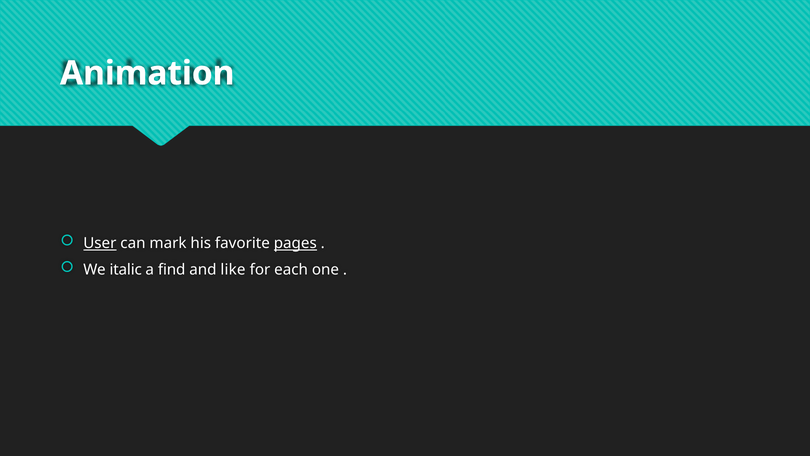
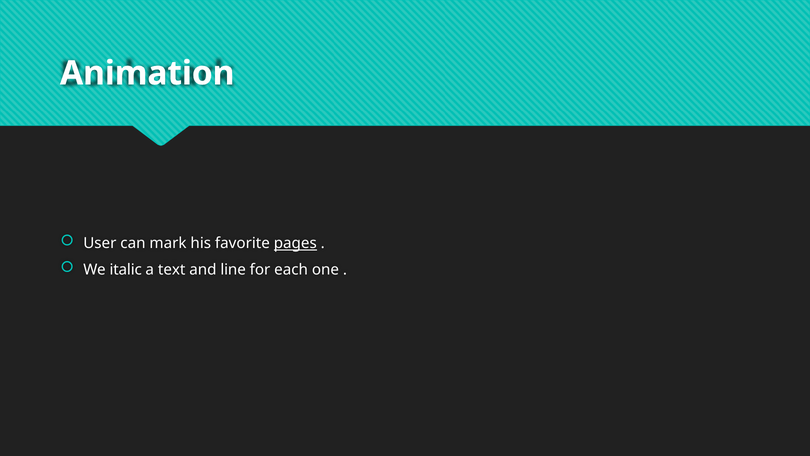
User underline: present -> none
find: find -> text
like: like -> line
